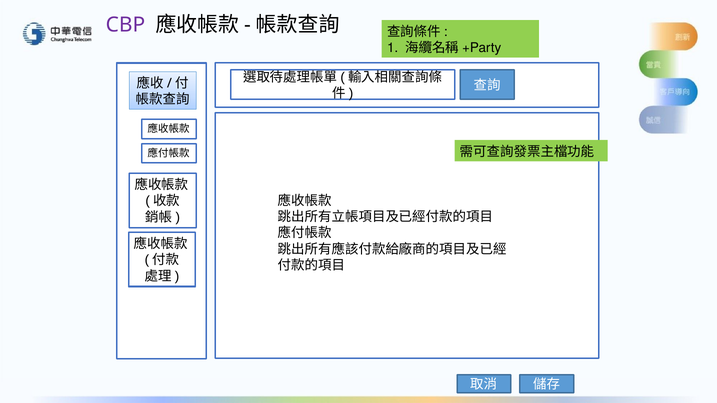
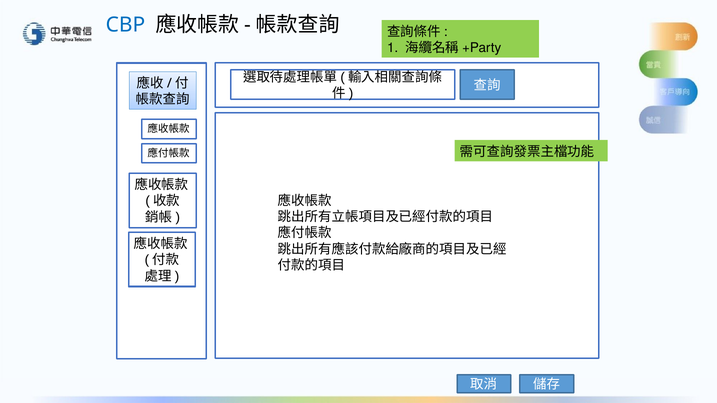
CBP colour: purple -> blue
